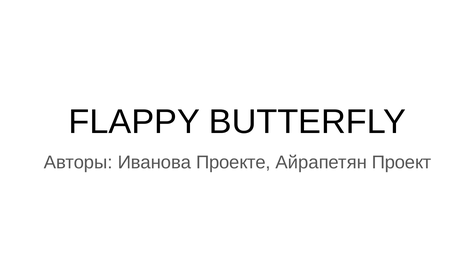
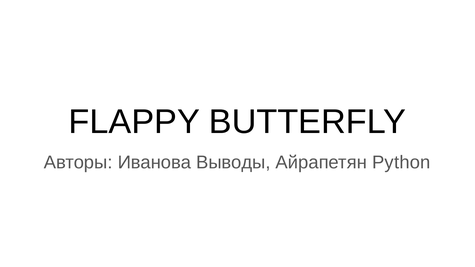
Проекте: Проекте -> Выводы
Проект: Проект -> Python
